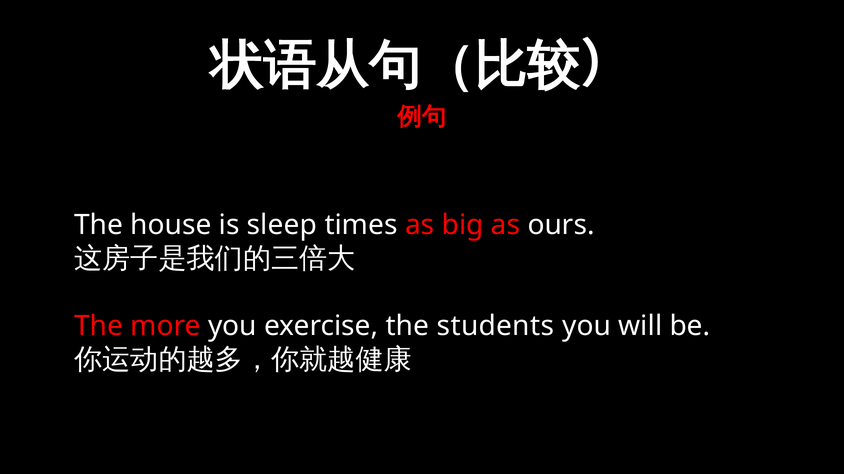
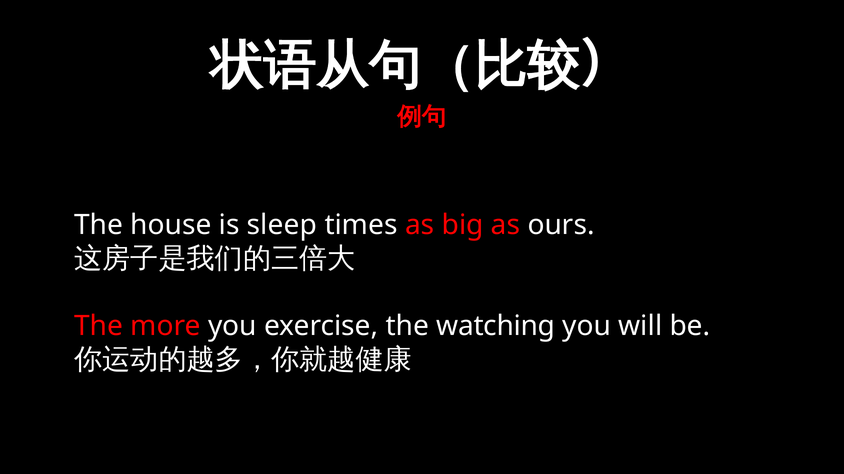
students: students -> watching
